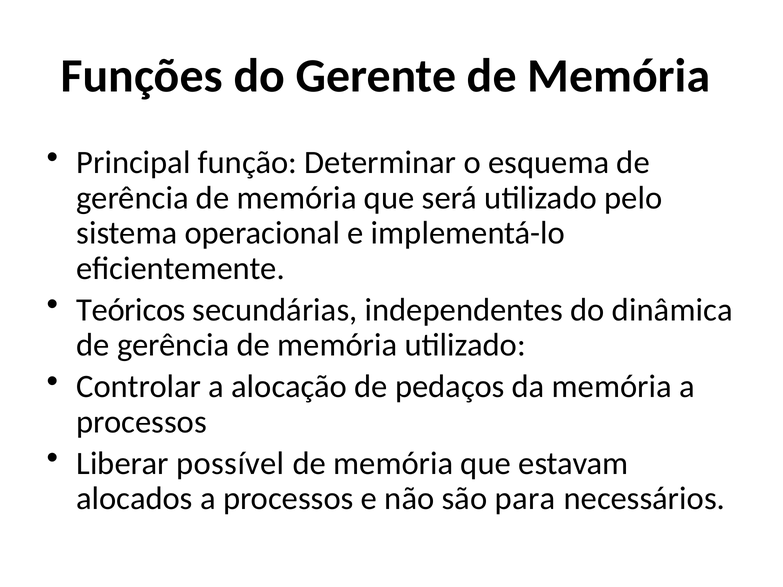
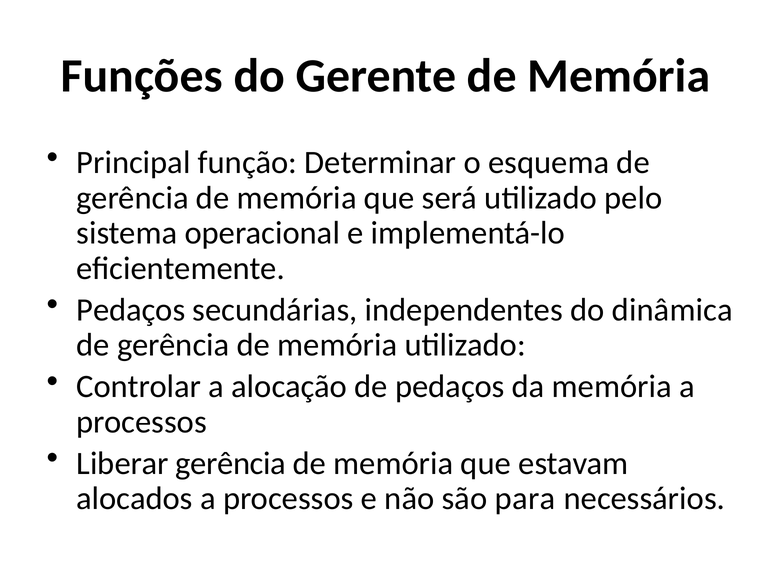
Teóricos at (131, 310): Teóricos -> Pedaços
Liberar possível: possível -> gerência
